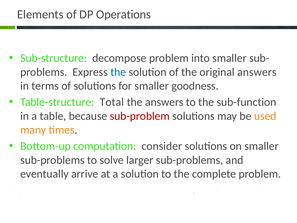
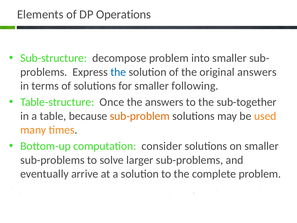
goodness: goodness -> following
Total: Total -> Once
sub-function: sub-function -> sub-together
sub-problem colour: red -> orange
